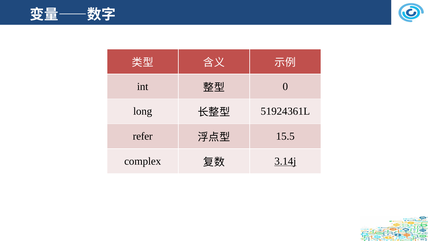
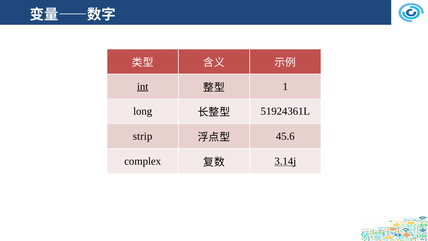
int underline: none -> present
0: 0 -> 1
refer: refer -> strip
15.5: 15.5 -> 45.6
